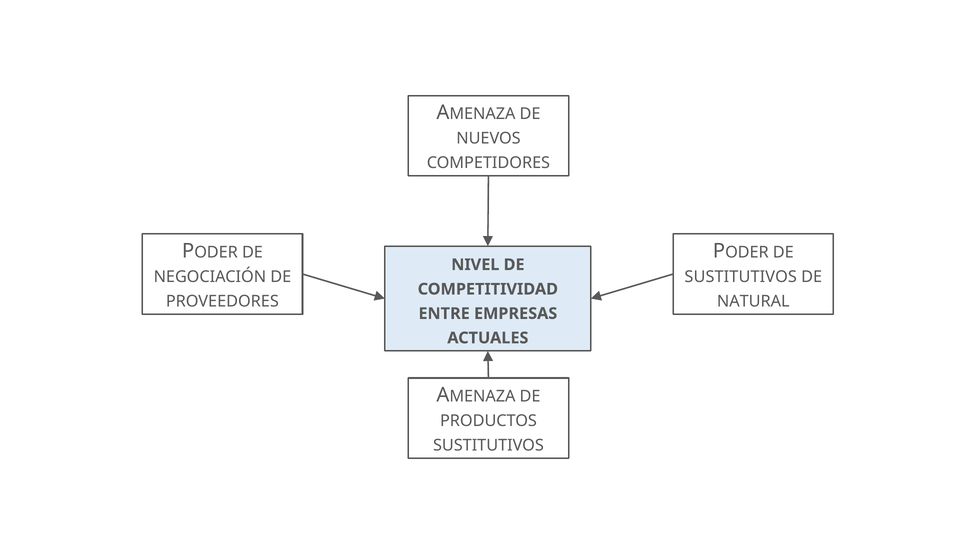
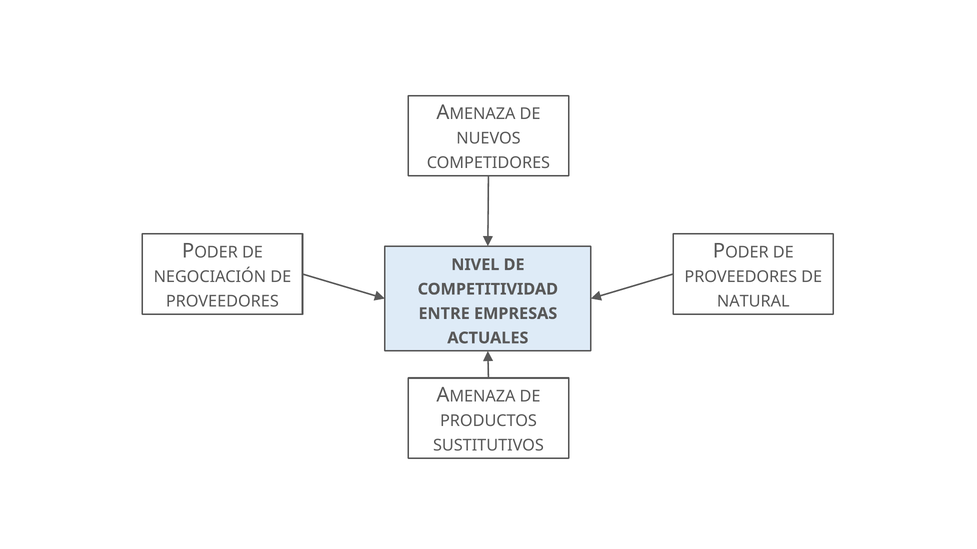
SUSTITUTIVOS at (741, 277): SUSTITUTIVOS -> PROVEEDORES
